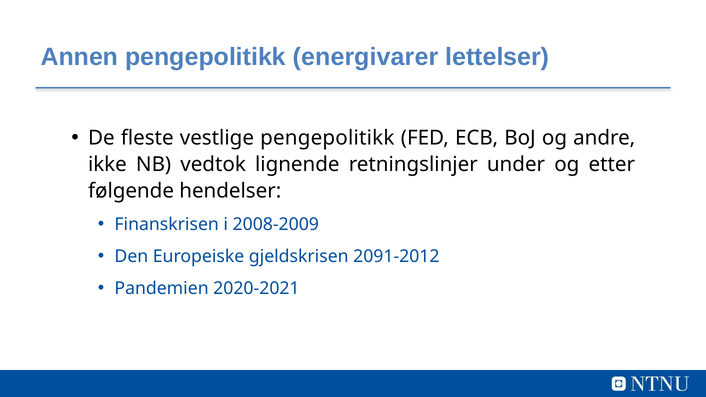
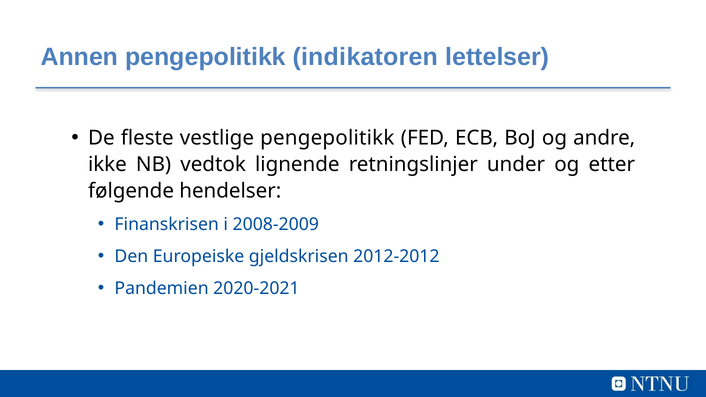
energivarer: energivarer -> indikatoren
2091-2012: 2091-2012 -> 2012-2012
